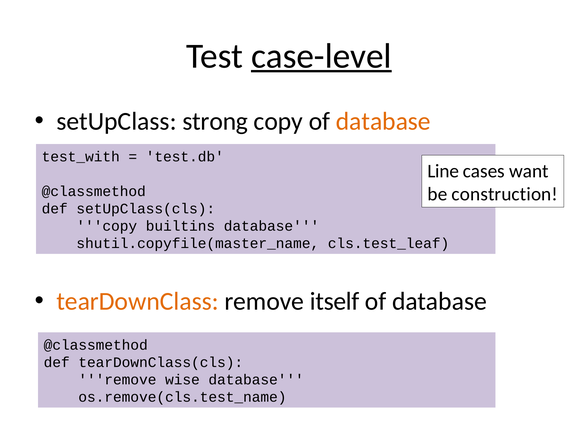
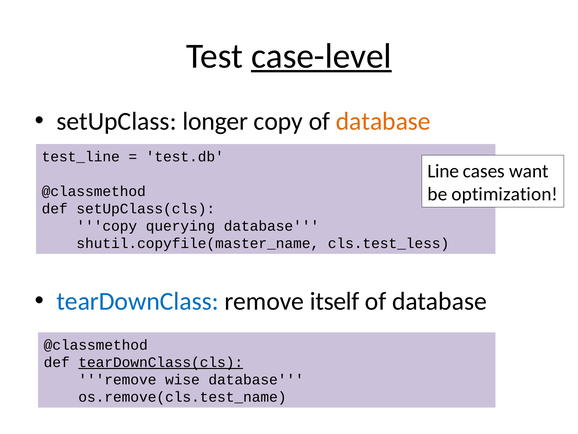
strong: strong -> longer
test_with: test_with -> test_line
construction: construction -> optimization
builtins: builtins -> querying
cls.test_leaf: cls.test_leaf -> cls.test_less
tearDownClass colour: orange -> blue
tearDownClass(cls underline: none -> present
